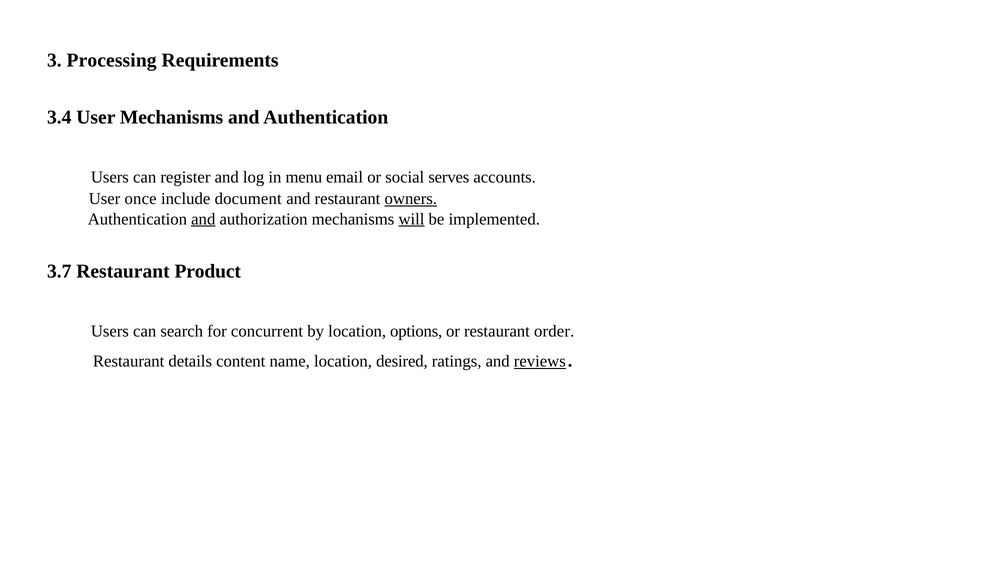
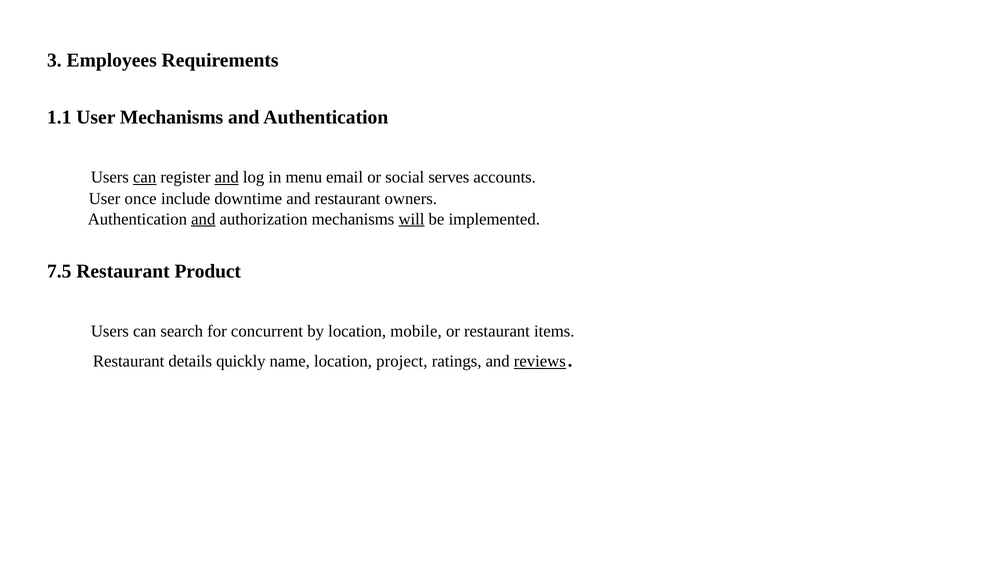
Processing: Processing -> Employees
3.4: 3.4 -> 1.1
can at (145, 177) underline: none -> present
and at (227, 177) underline: none -> present
document: document -> downtime
owners underline: present -> none
3.7: 3.7 -> 7.5
options: options -> mobile
order: order -> items
content: content -> quickly
desired: desired -> project
